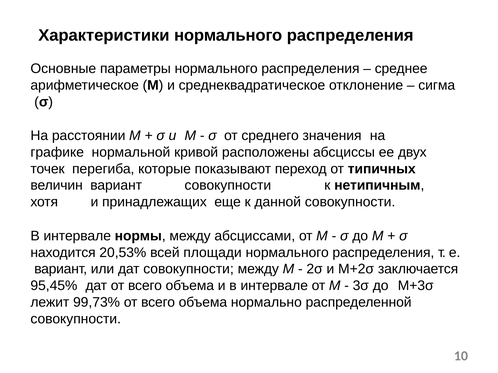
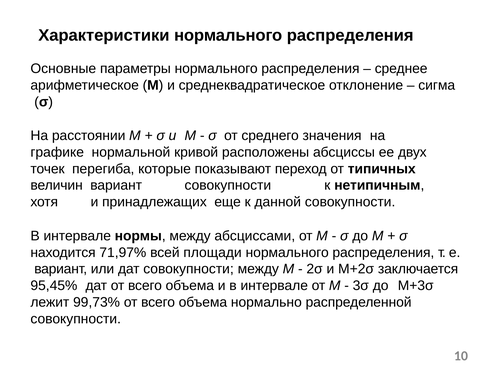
20,53%: 20,53% -> 71,97%
